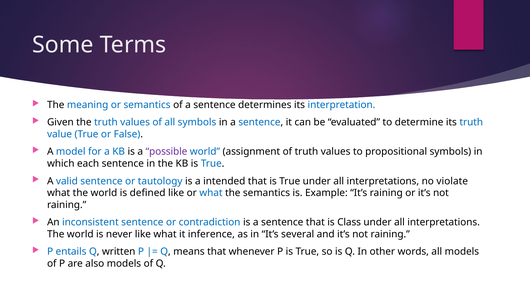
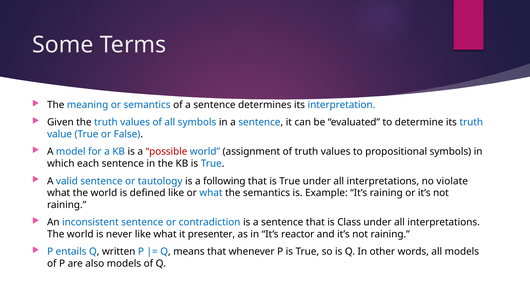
possible colour: purple -> red
intended: intended -> following
inference: inference -> presenter
several: several -> reactor
